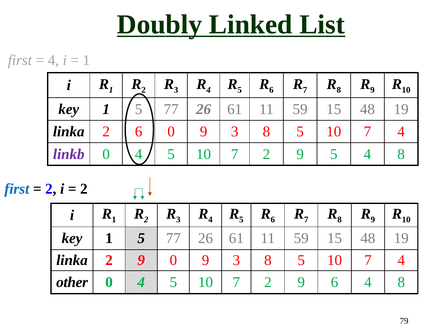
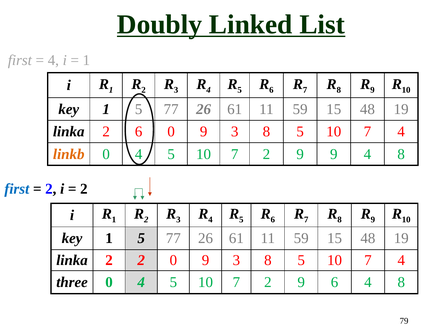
linkb colour: purple -> orange
9 5: 5 -> 9
linka 2 9: 9 -> 2
other: other -> three
